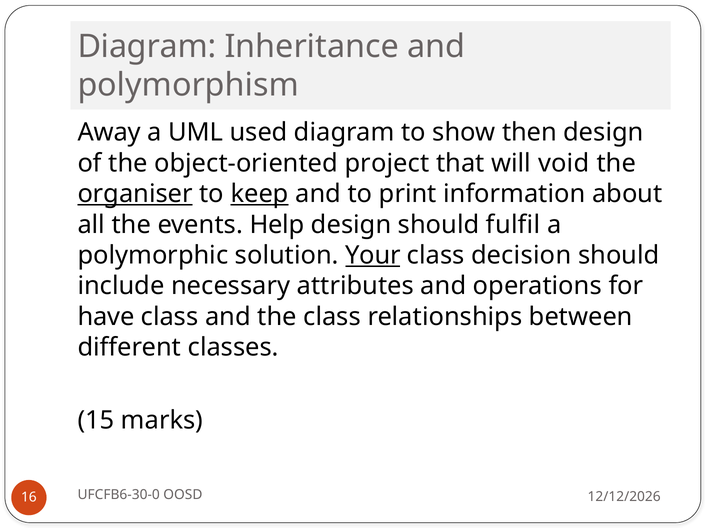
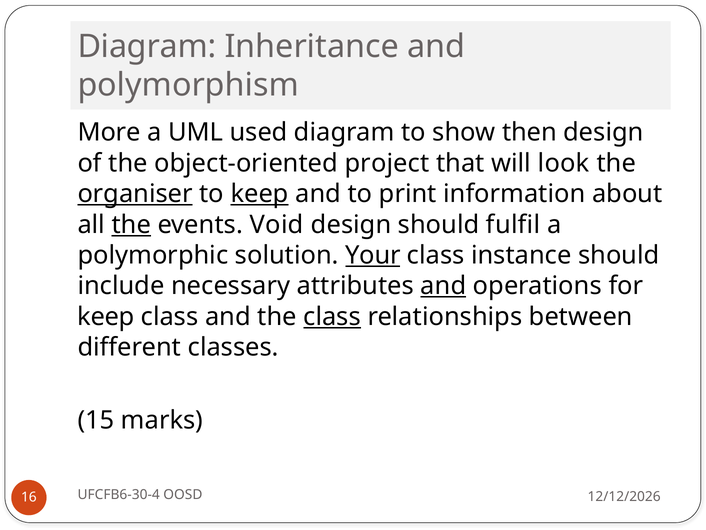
Away: Away -> More
void: void -> look
the at (131, 224) underline: none -> present
Help: Help -> Void
decision: decision -> instance
and at (443, 286) underline: none -> present
have at (106, 316): have -> keep
class at (332, 316) underline: none -> present
UFCFB6-30-0: UFCFB6-30-0 -> UFCFB6-30-4
